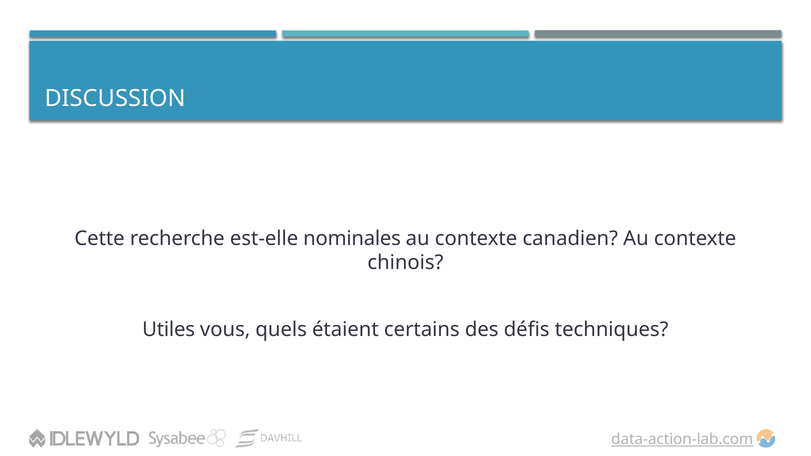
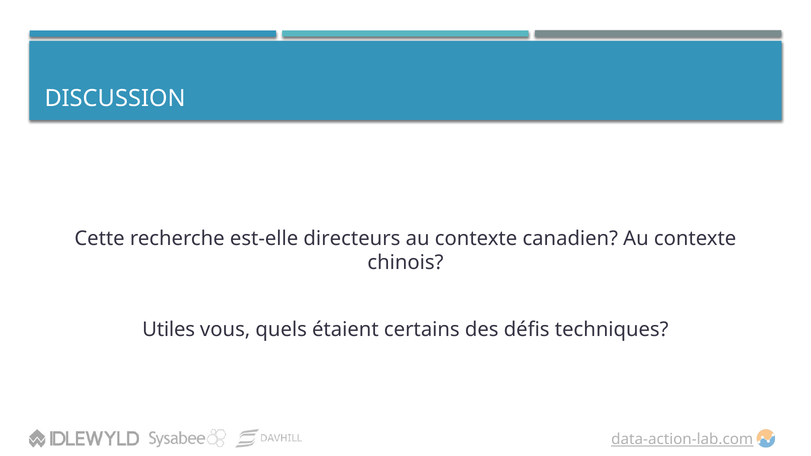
nominales: nominales -> directeurs
